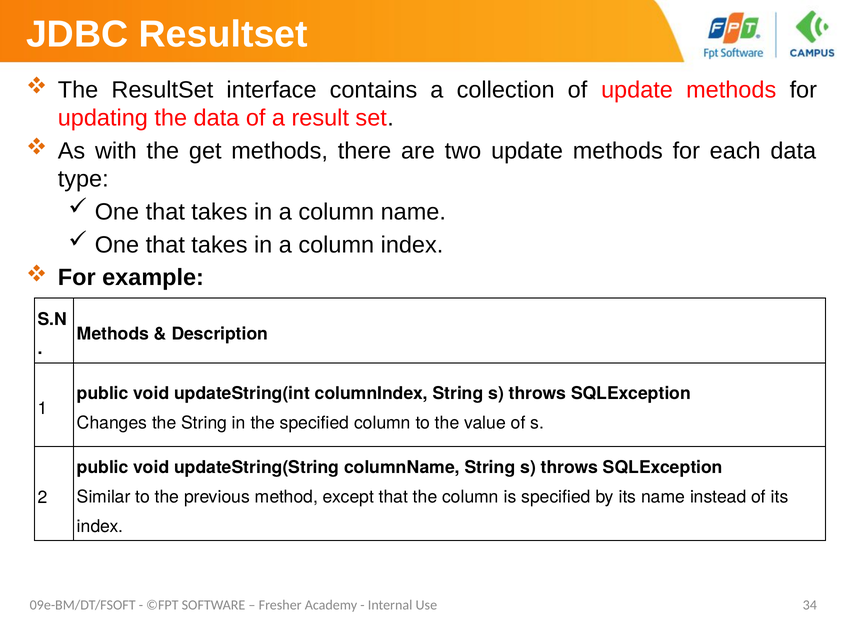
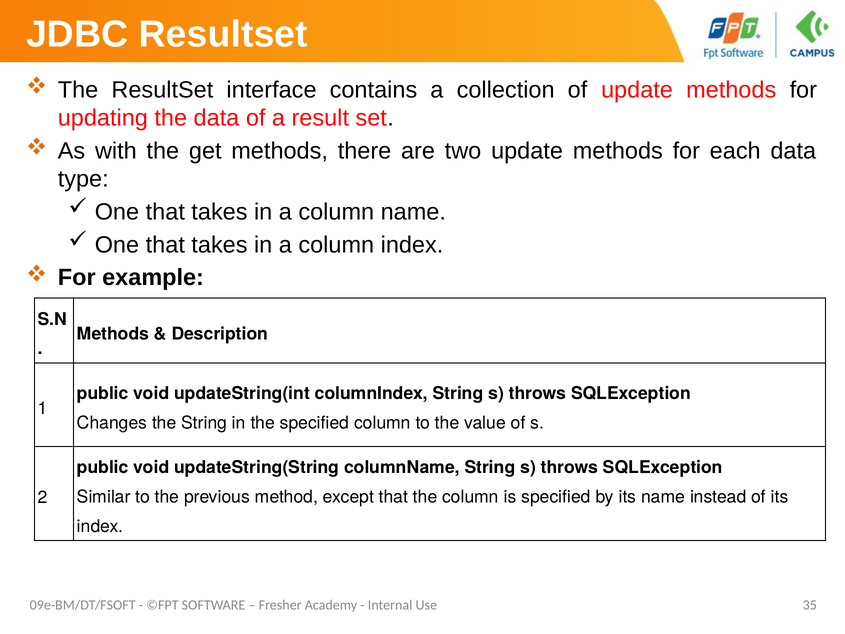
34: 34 -> 35
